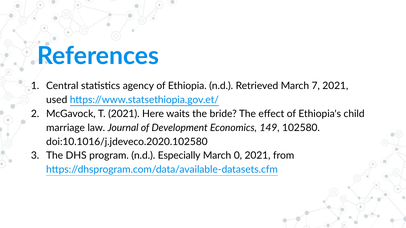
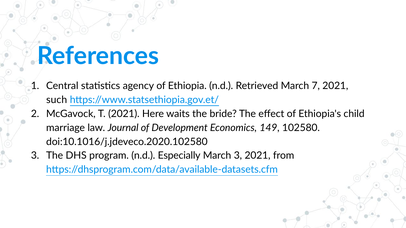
used: used -> such
March 0: 0 -> 3
